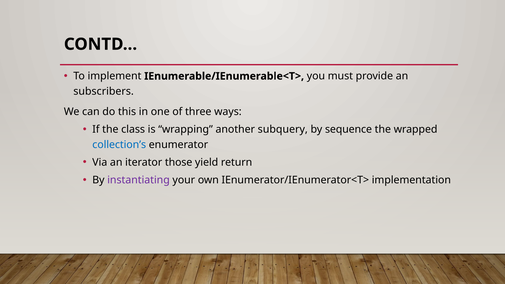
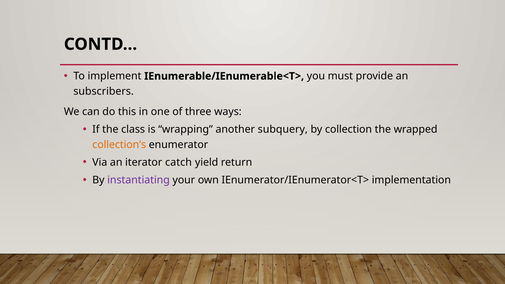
sequence: sequence -> collection
collection’s colour: blue -> orange
those: those -> catch
